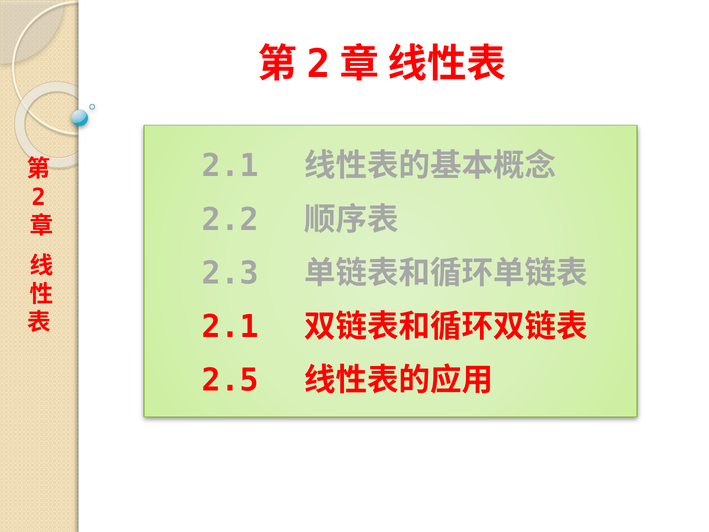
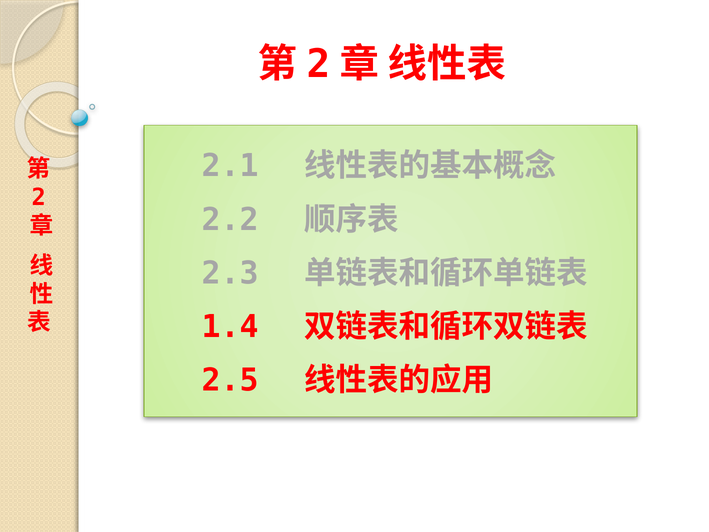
2.1 at (230, 327): 2.1 -> 1.4
